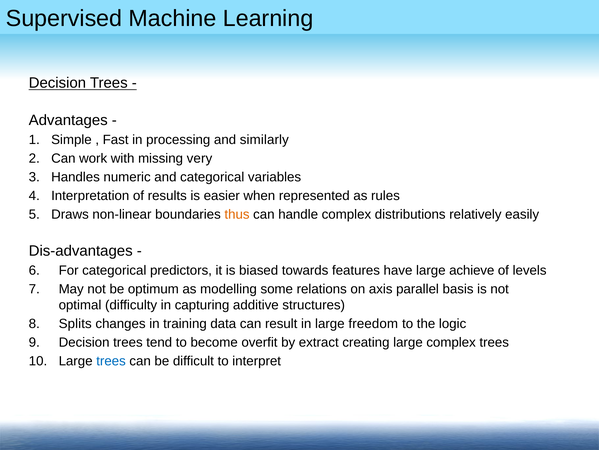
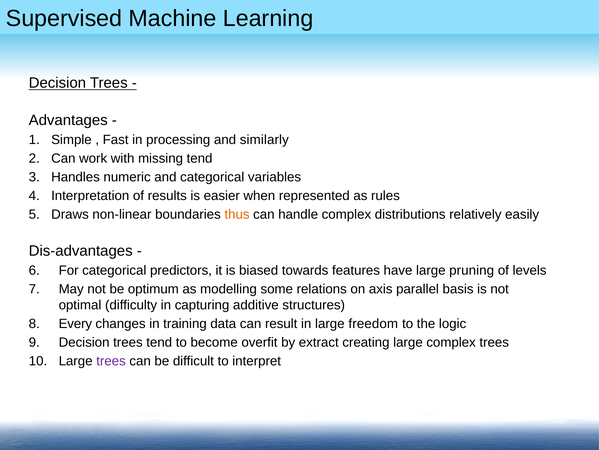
missing very: very -> tend
achieve: achieve -> pruning
Splits: Splits -> Every
trees at (111, 361) colour: blue -> purple
